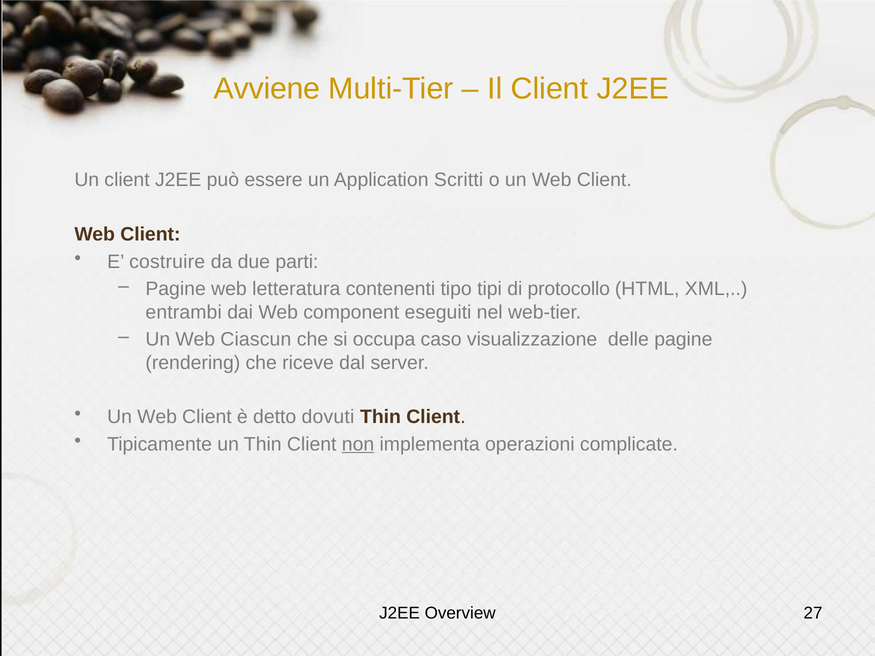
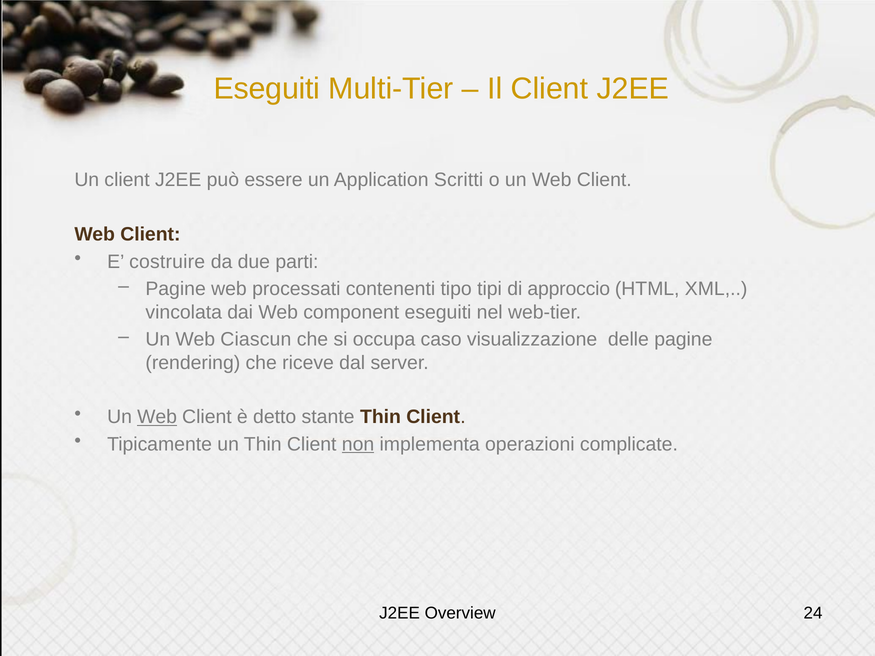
Avviene at (267, 89): Avviene -> Eseguiti
letteratura: letteratura -> processati
protocollo: protocollo -> approccio
entrambi: entrambi -> vincolata
Web at (157, 417) underline: none -> present
dovuti: dovuti -> stante
27: 27 -> 24
